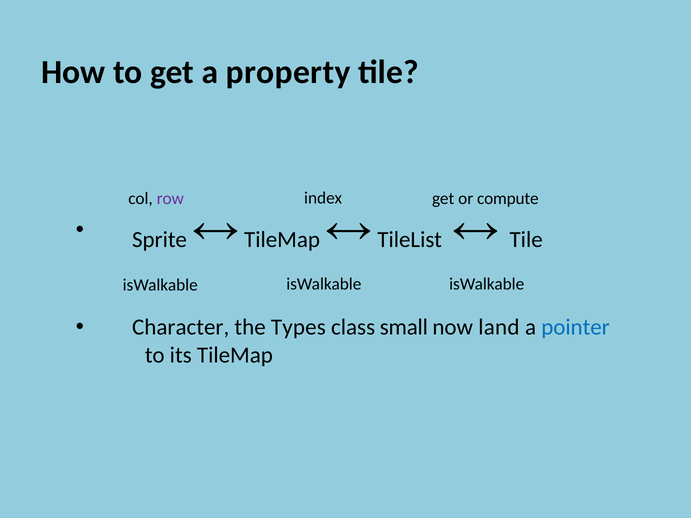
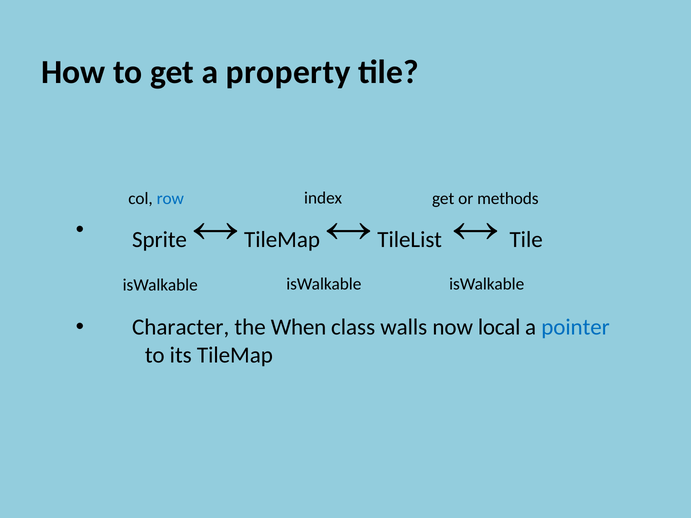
row colour: purple -> blue
compute: compute -> methods
Types: Types -> When
small: small -> walls
land: land -> local
